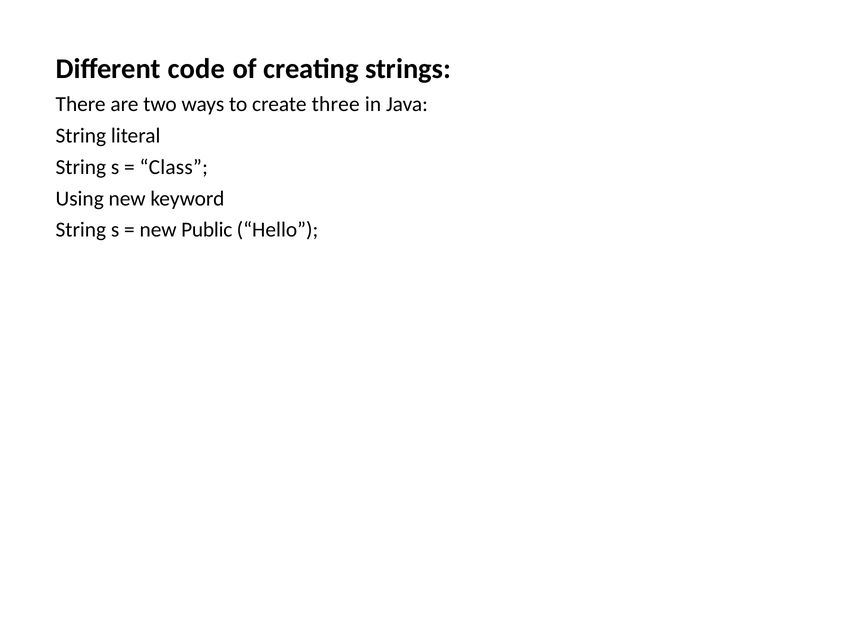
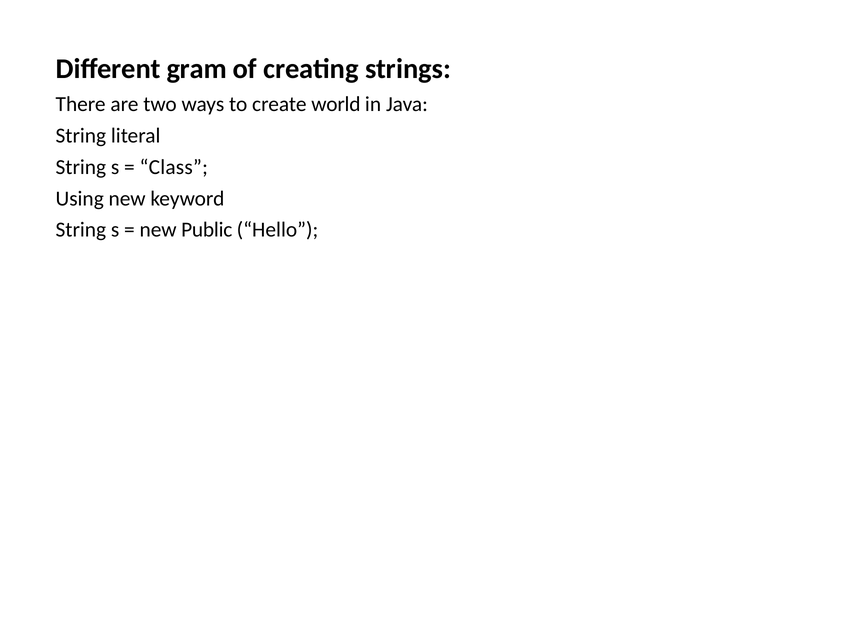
code: code -> gram
three: three -> world
